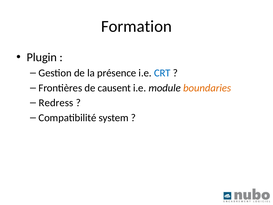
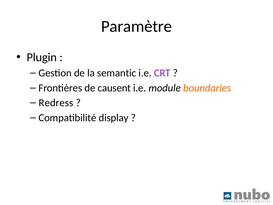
Formation: Formation -> Paramètre
présence: présence -> semantic
CRT colour: blue -> purple
system: system -> display
